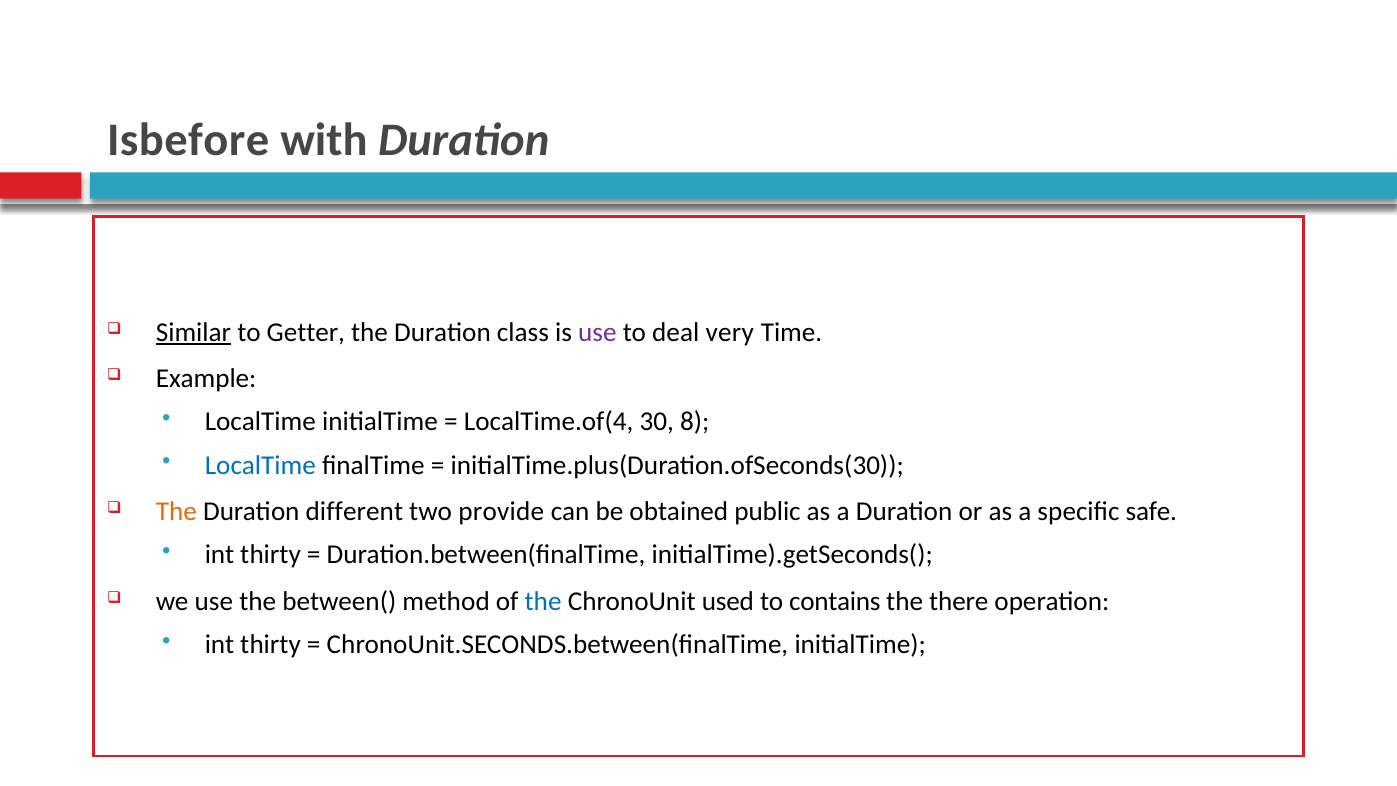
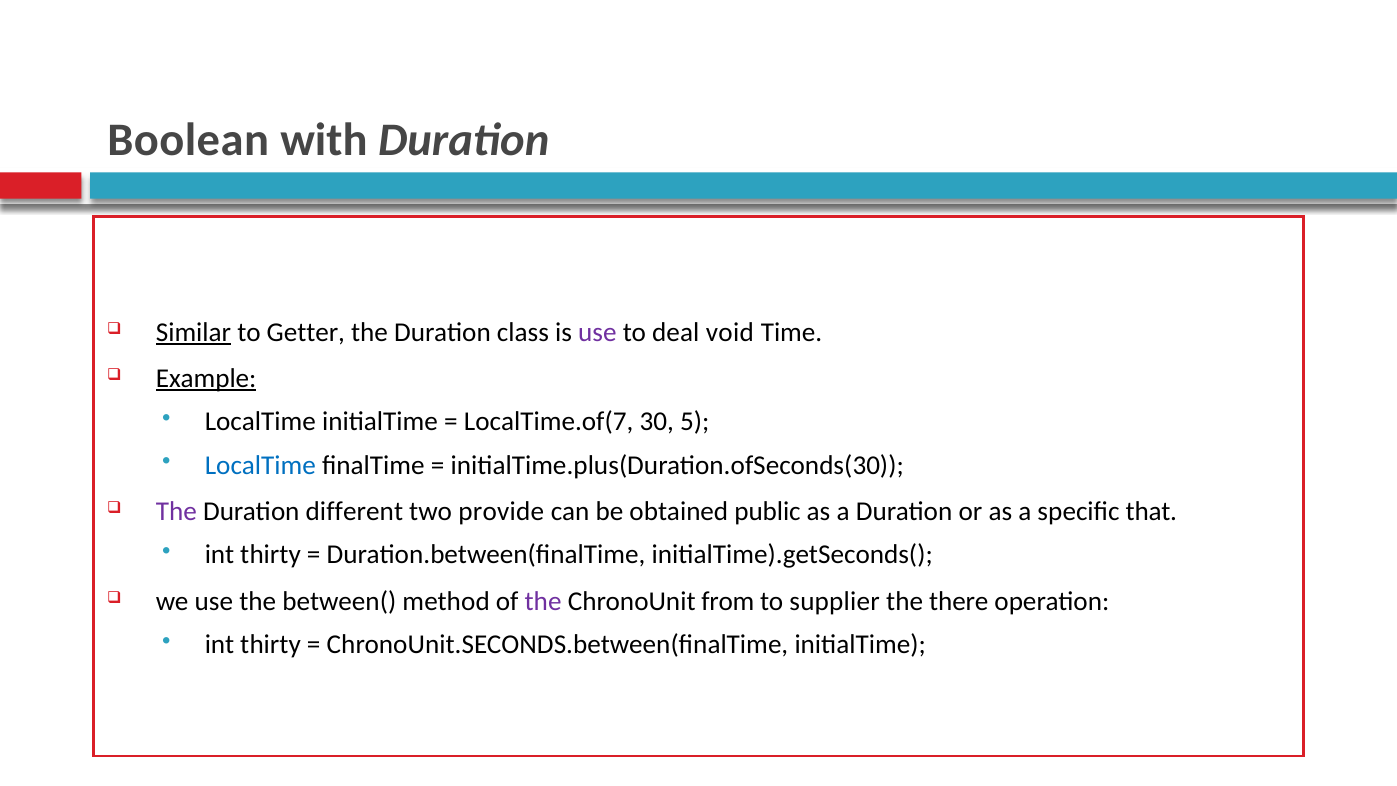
Isbefore: Isbefore -> Boolean
very: very -> void
Example underline: none -> present
LocalTime.of(4: LocalTime.of(4 -> LocalTime.of(7
8: 8 -> 5
The at (176, 511) colour: orange -> purple
safe: safe -> that
the at (543, 601) colour: blue -> purple
used: used -> from
contains: contains -> supplier
